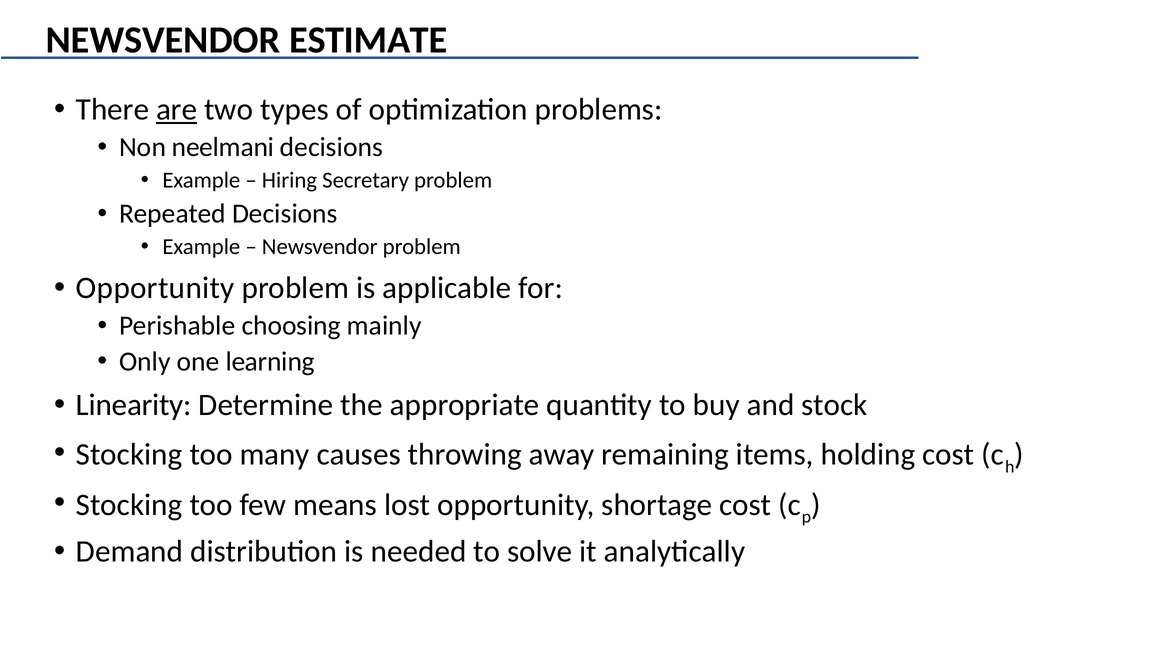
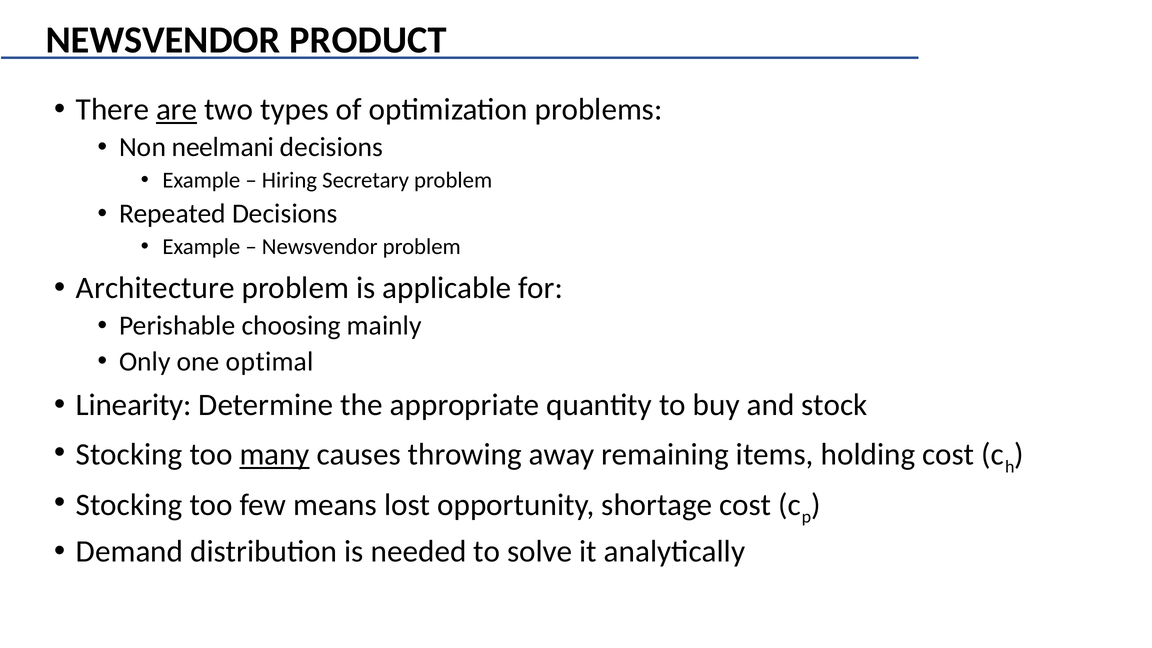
ESTIMATE: ESTIMATE -> PRODUCT
Opportunity at (155, 288): Opportunity -> Architecture
learning: learning -> optimal
many underline: none -> present
